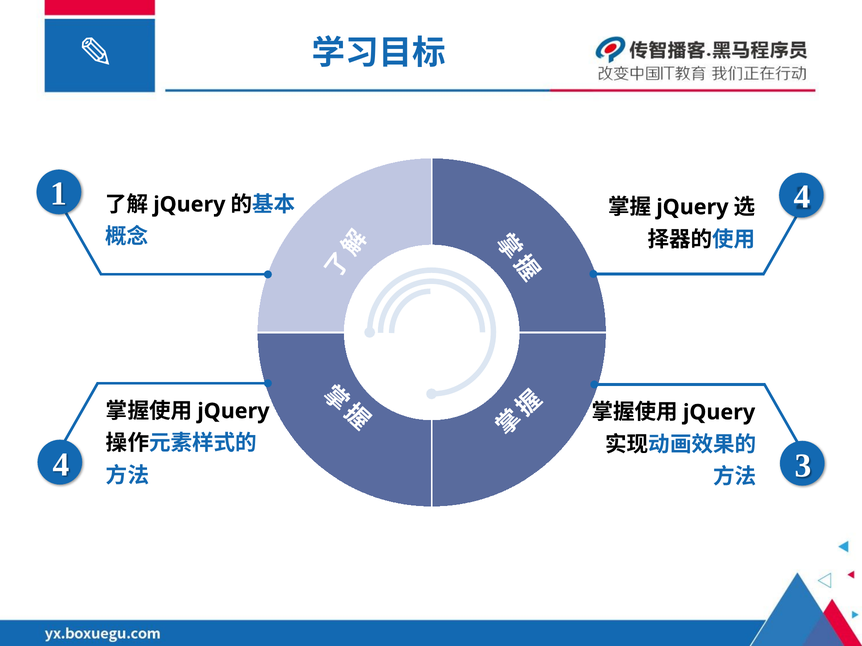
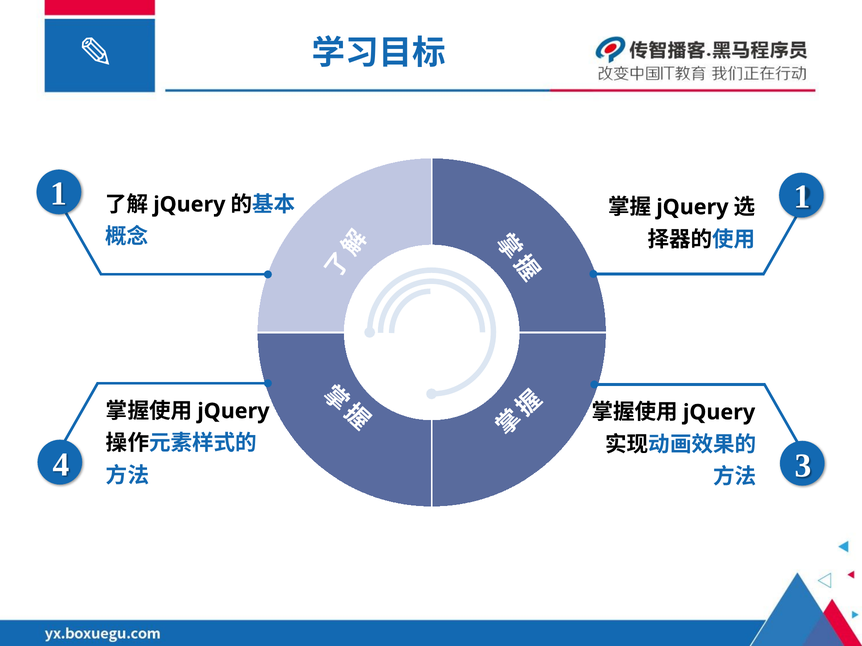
1 4: 4 -> 1
